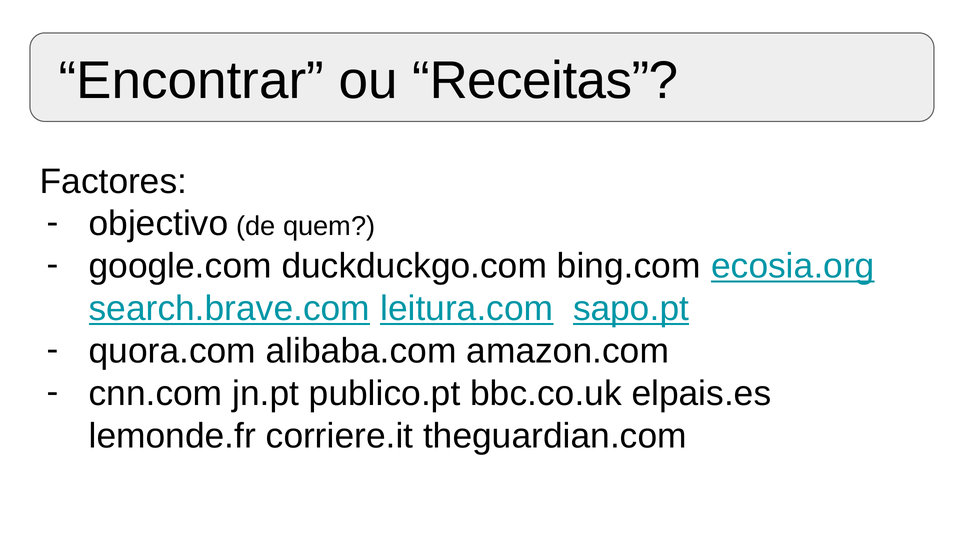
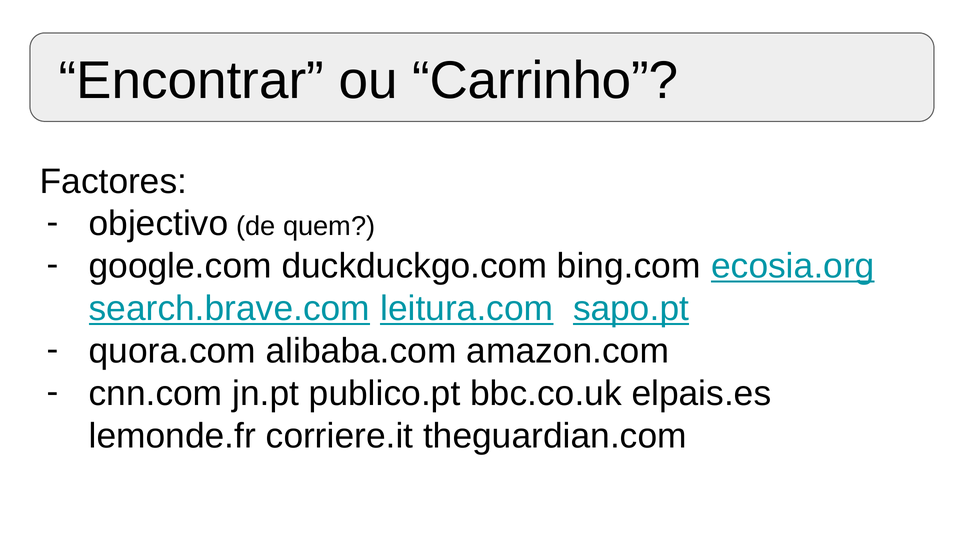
Receitas: Receitas -> Carrinho
